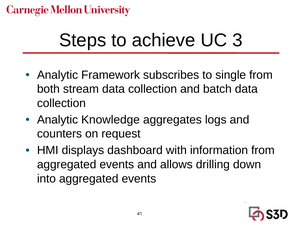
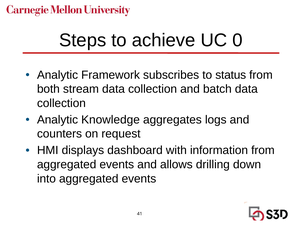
3: 3 -> 0
single: single -> status
